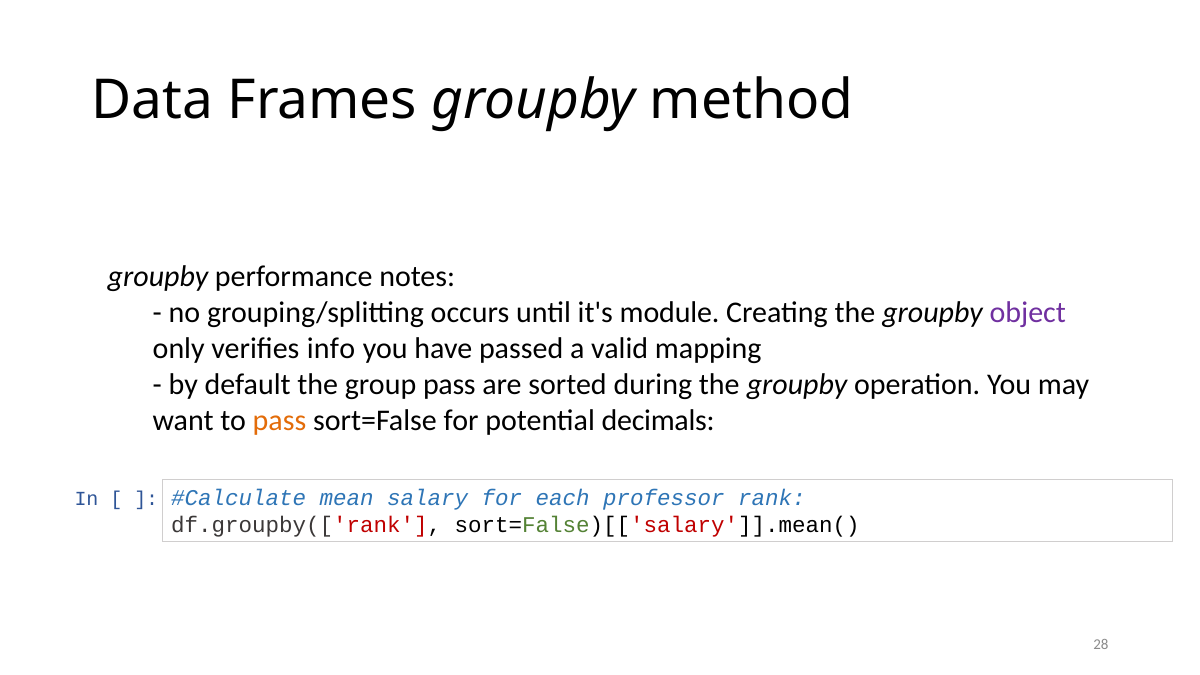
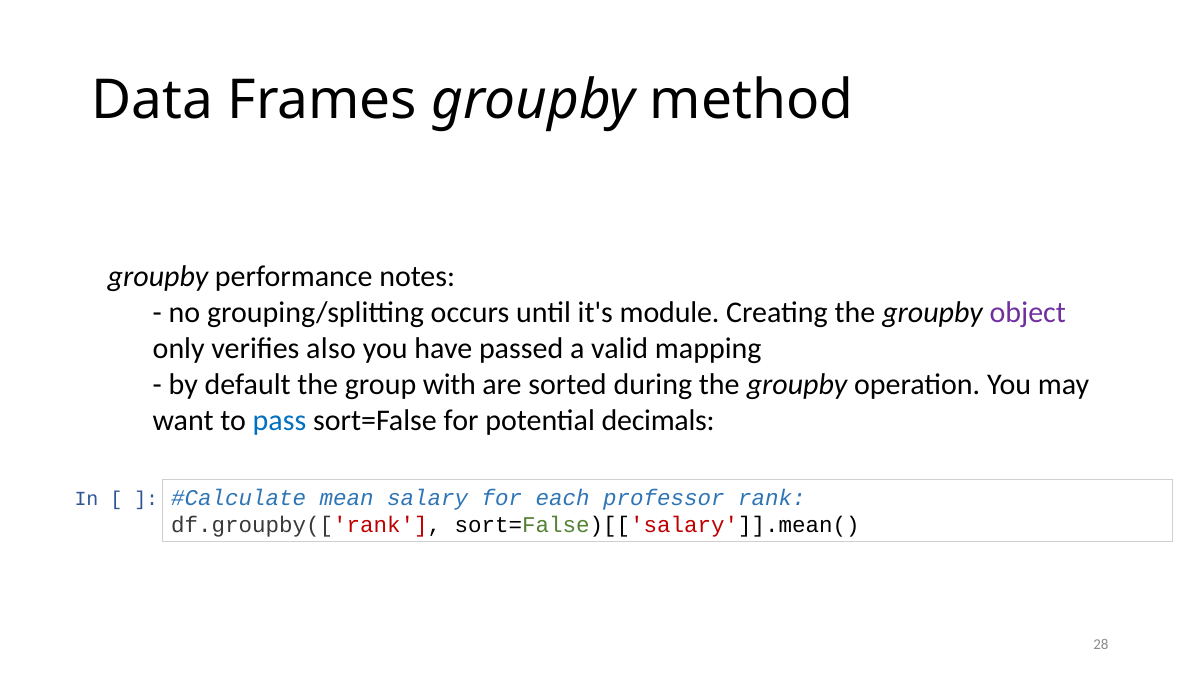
info: info -> also
group pass: pass -> with
pass at (279, 421) colour: orange -> blue
